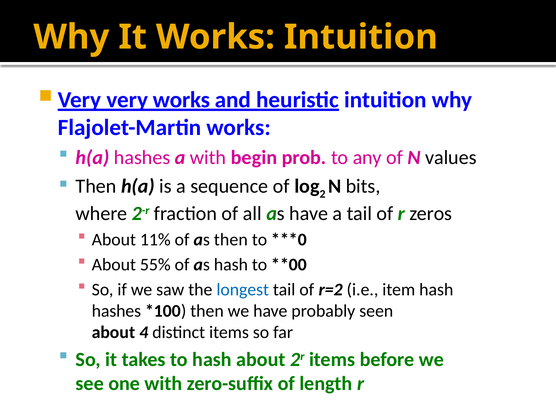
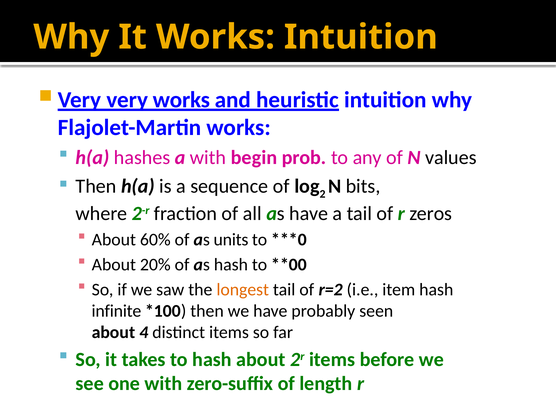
11%: 11% -> 60%
as then: then -> units
55%: 55% -> 20%
longest colour: blue -> orange
hashes at (116, 311): hashes -> infinite
